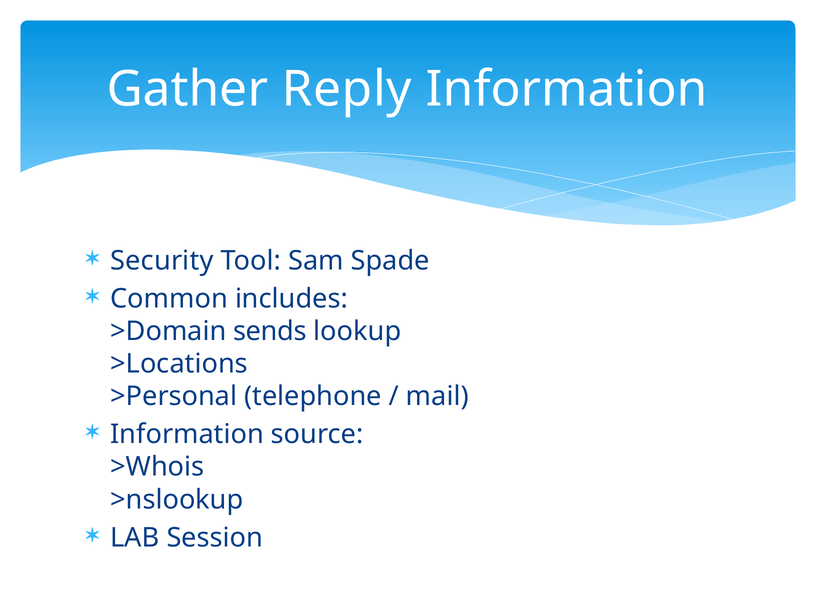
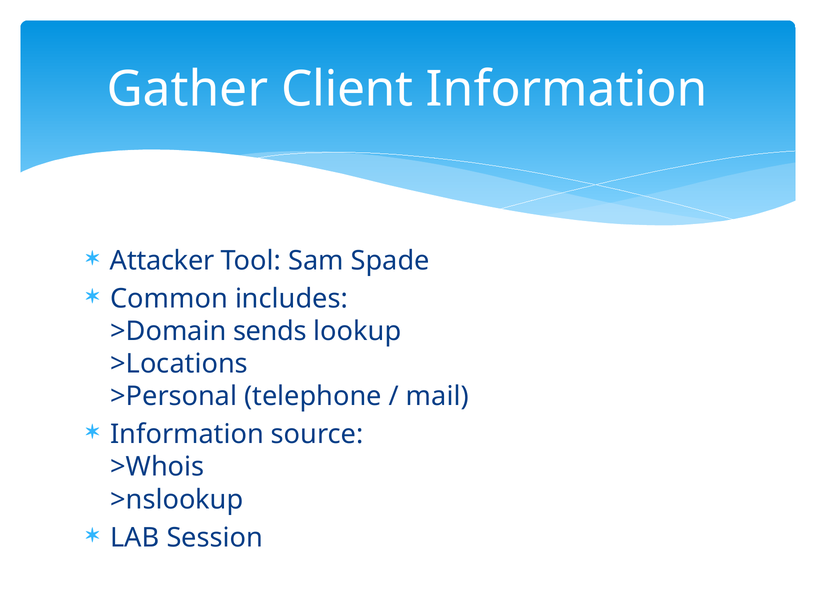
Reply: Reply -> Client
Security: Security -> Attacker
